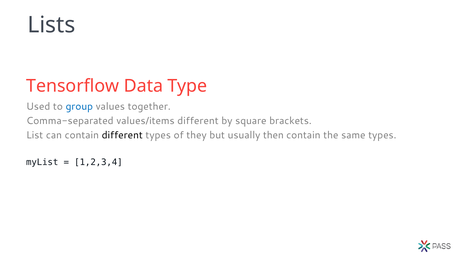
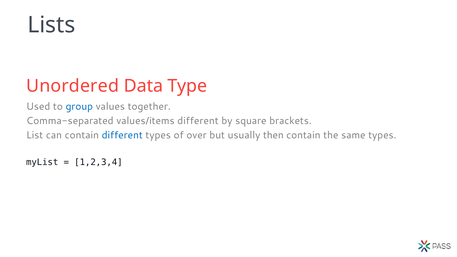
Tensorflow: Tensorflow -> Unordered
different at (122, 135) colour: black -> blue
they: they -> over
